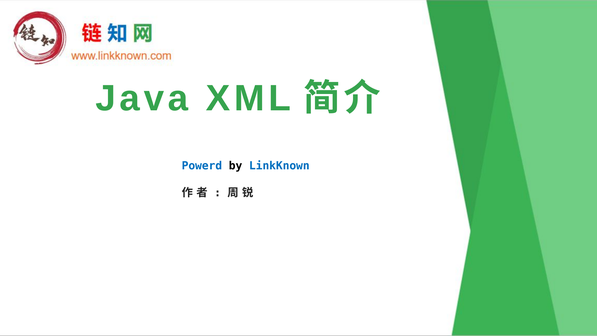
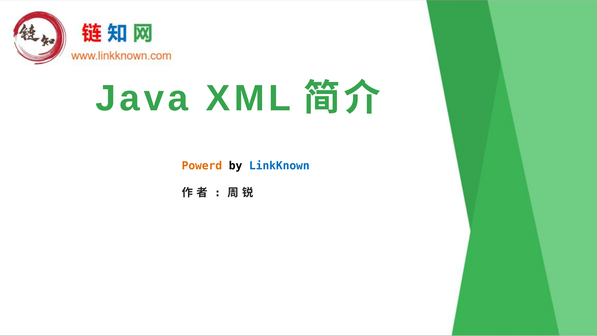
Powerd colour: blue -> orange
